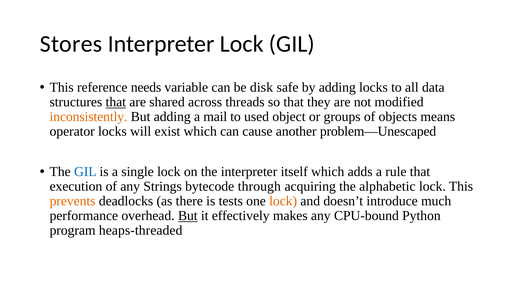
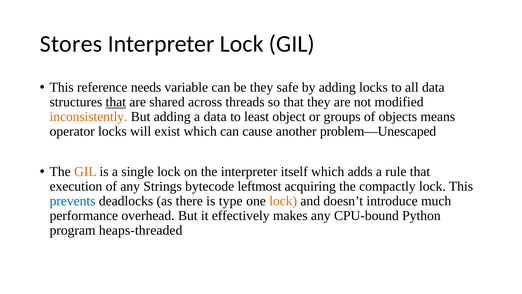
be disk: disk -> they
a mail: mail -> data
used: used -> least
GIL at (85, 172) colour: blue -> orange
through: through -> leftmost
alphabetic: alphabetic -> compactly
prevents colour: orange -> blue
tests: tests -> type
But at (188, 216) underline: present -> none
